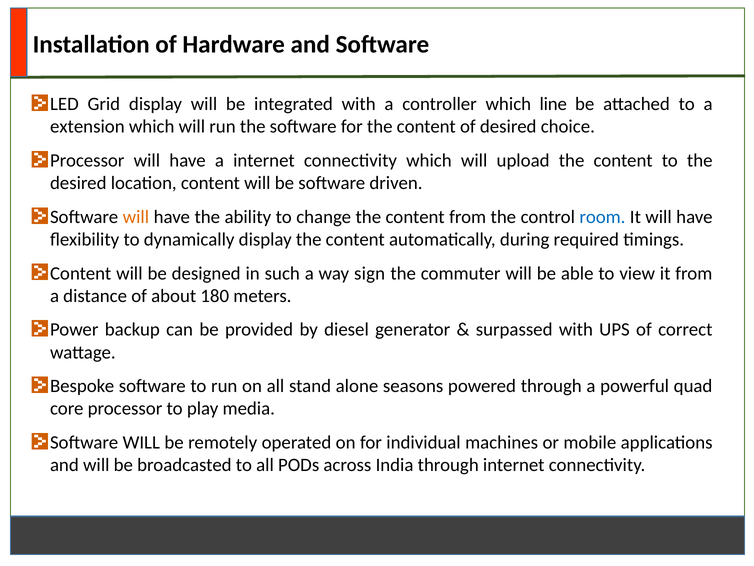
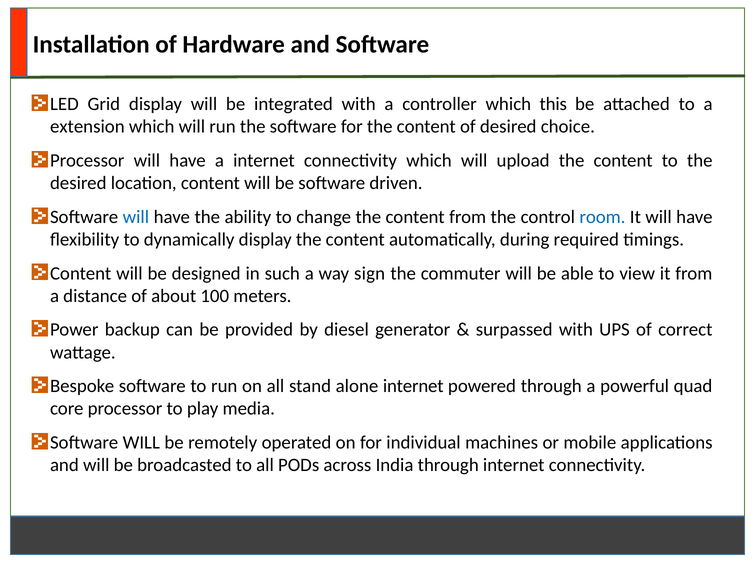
line: line -> this
will at (136, 217) colour: orange -> blue
180: 180 -> 100
alone seasons: seasons -> internet
